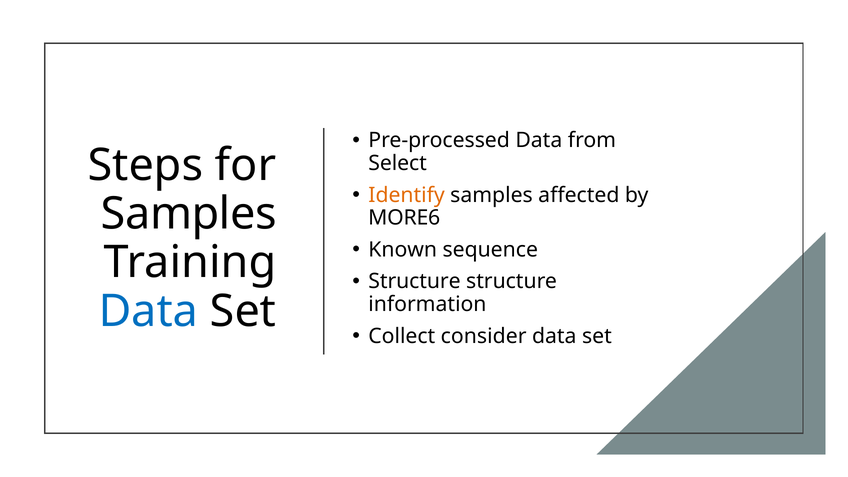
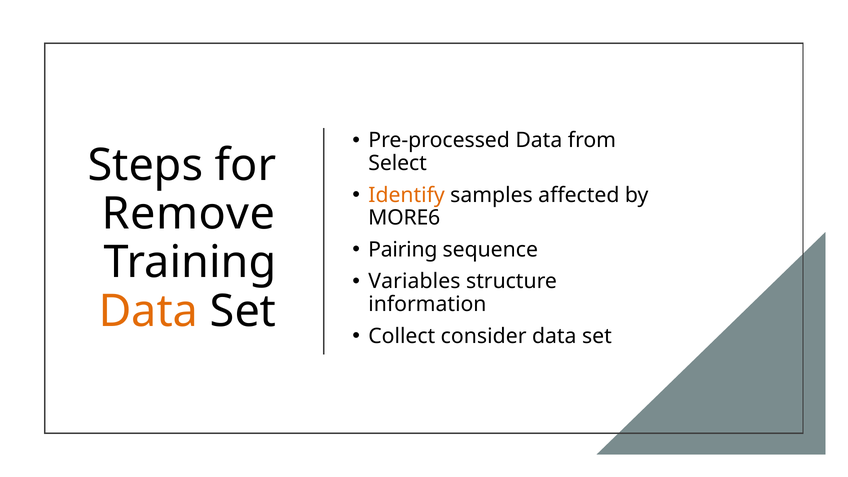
Samples at (189, 214): Samples -> Remove
Known: Known -> Pairing
Structure at (414, 281): Structure -> Variables
Data at (148, 311) colour: blue -> orange
